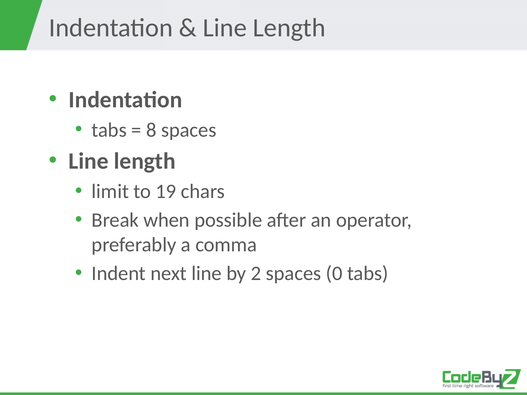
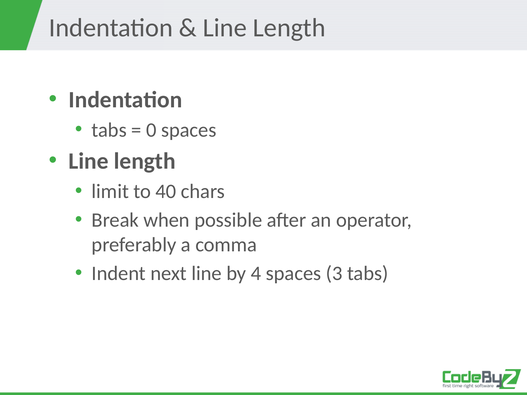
8: 8 -> 0
19: 19 -> 40
2: 2 -> 4
0: 0 -> 3
